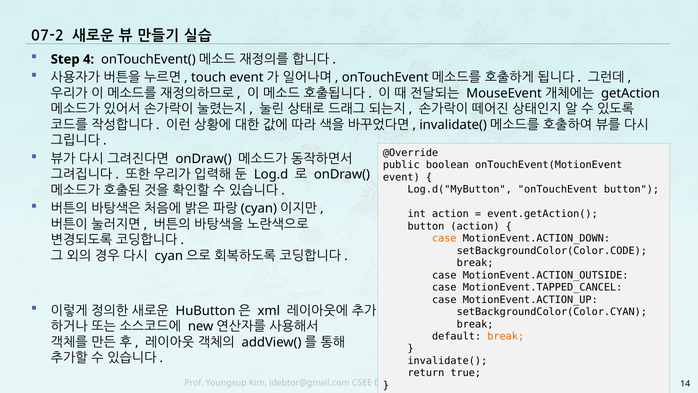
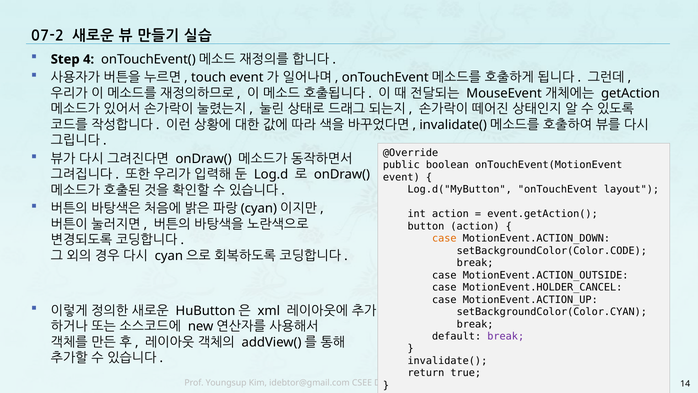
onTouchEvent button: button -> layout
MotionEvent.TAPPED_CANCEL: MotionEvent.TAPPED_CANCEL -> MotionEvent.HOLDER_CANCEL
break at (506, 336) colour: orange -> purple
